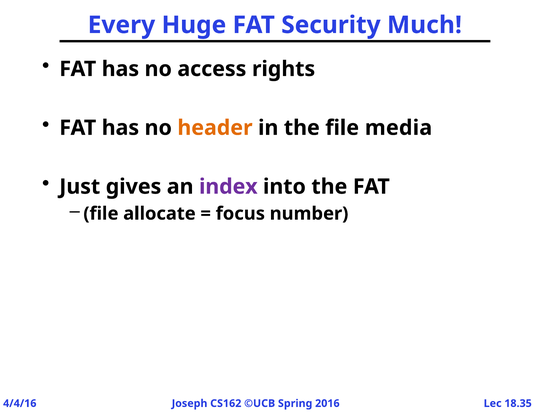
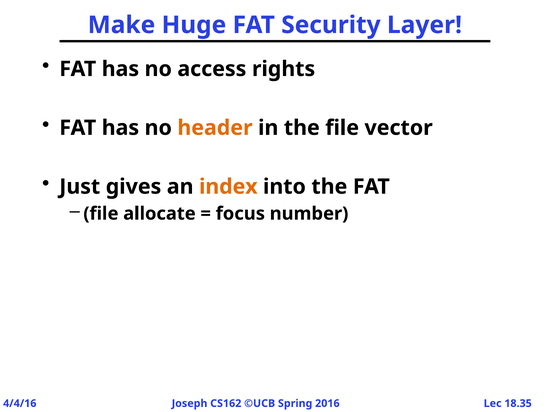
Every: Every -> Make
Much: Much -> Layer
media: media -> vector
index colour: purple -> orange
